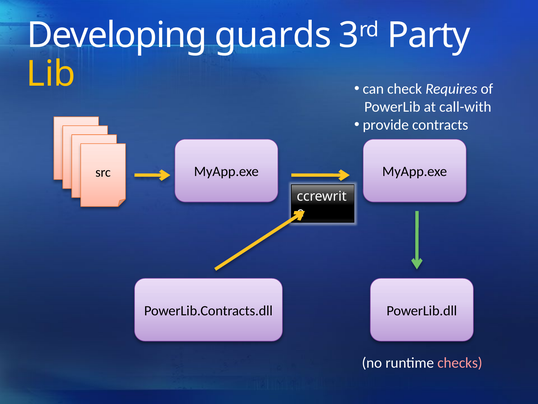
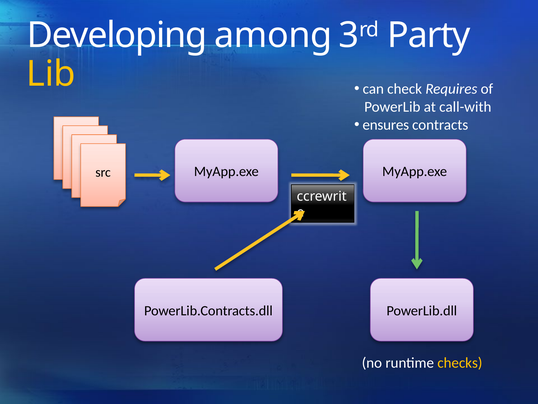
guards: guards -> among
provide: provide -> ensures
checks colour: pink -> yellow
